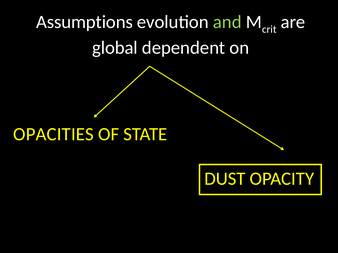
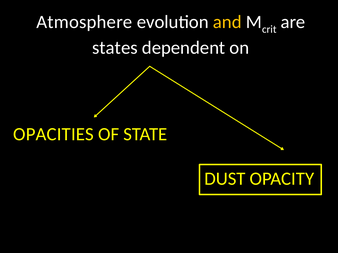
Assumptions: Assumptions -> Atmosphere
and colour: light green -> yellow
global: global -> states
